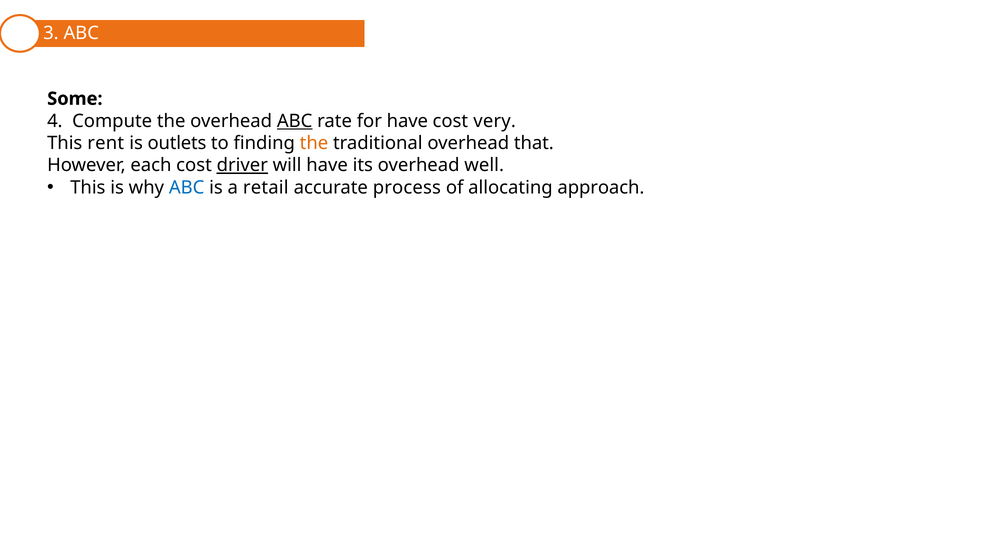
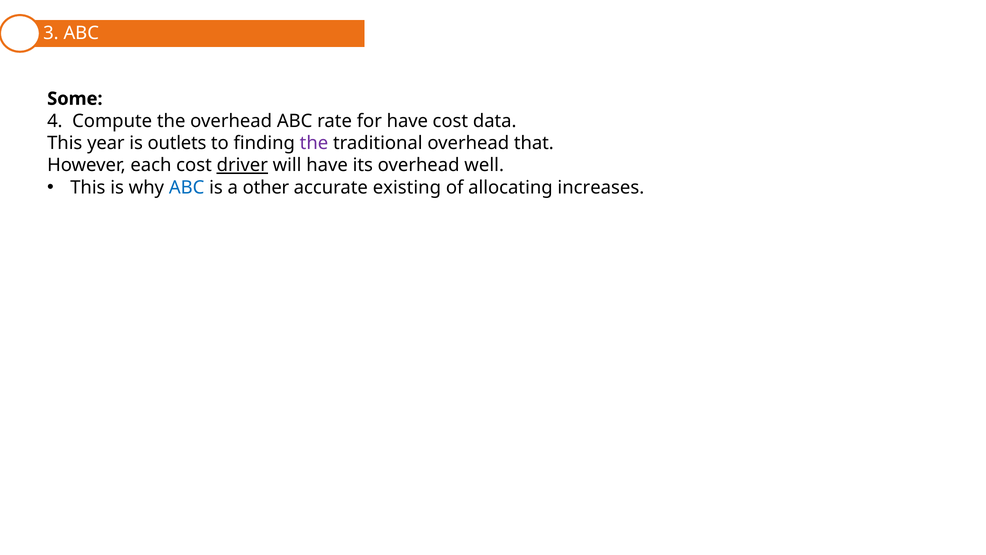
ABC at (295, 121) underline: present -> none
very: very -> data
rent: rent -> year
the at (314, 143) colour: orange -> purple
retail: retail -> other
process: process -> existing
approach: approach -> increases
